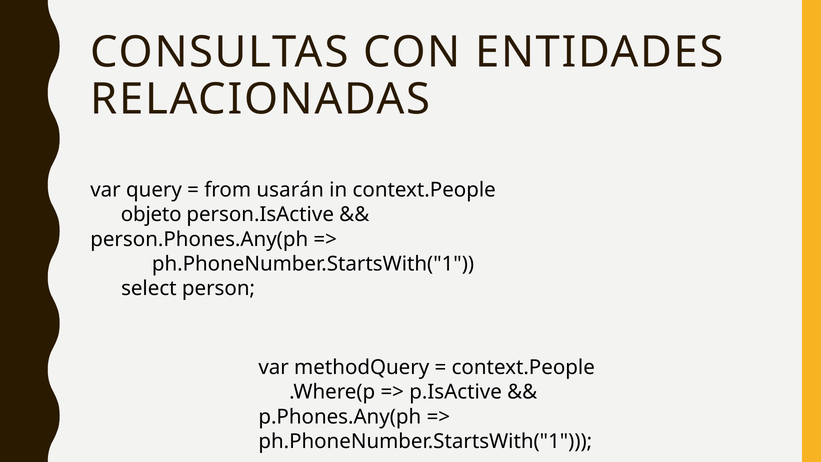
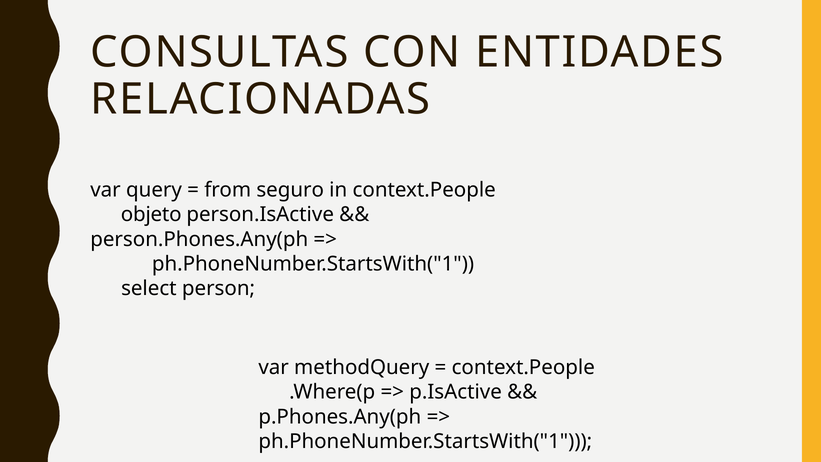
usarán: usarán -> seguro
